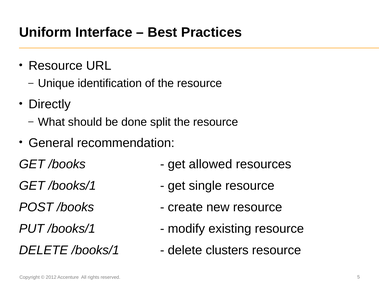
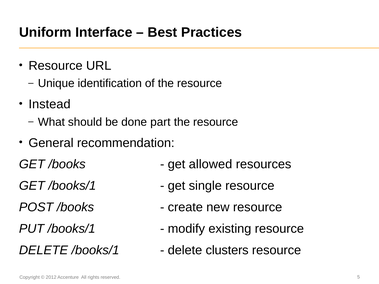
Directly: Directly -> Instead
split: split -> part
